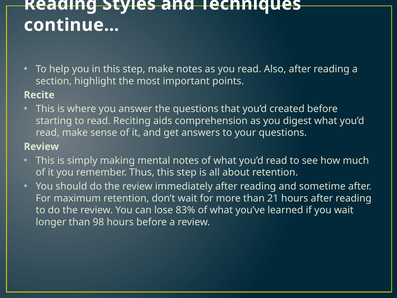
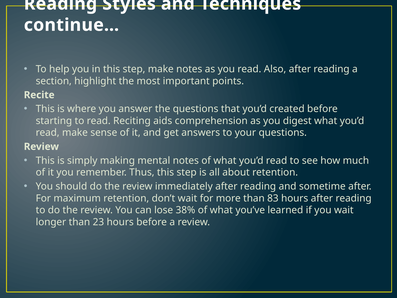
21: 21 -> 83
83%: 83% -> 38%
98: 98 -> 23
